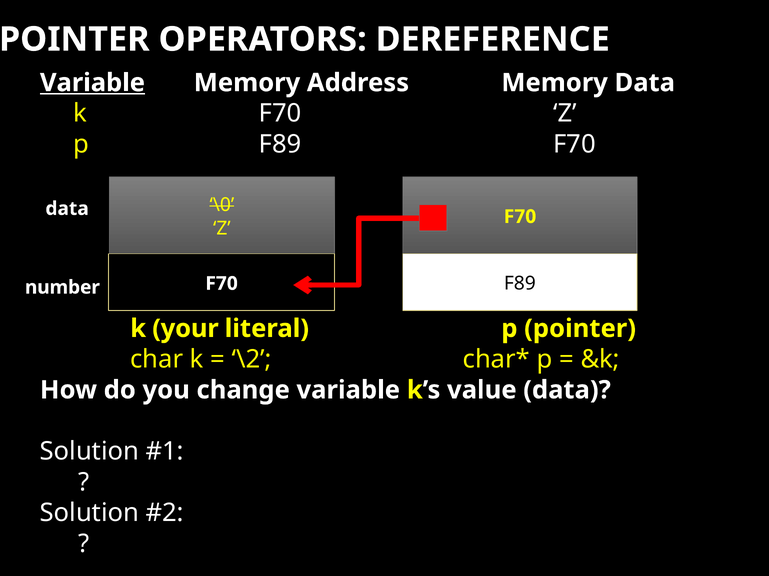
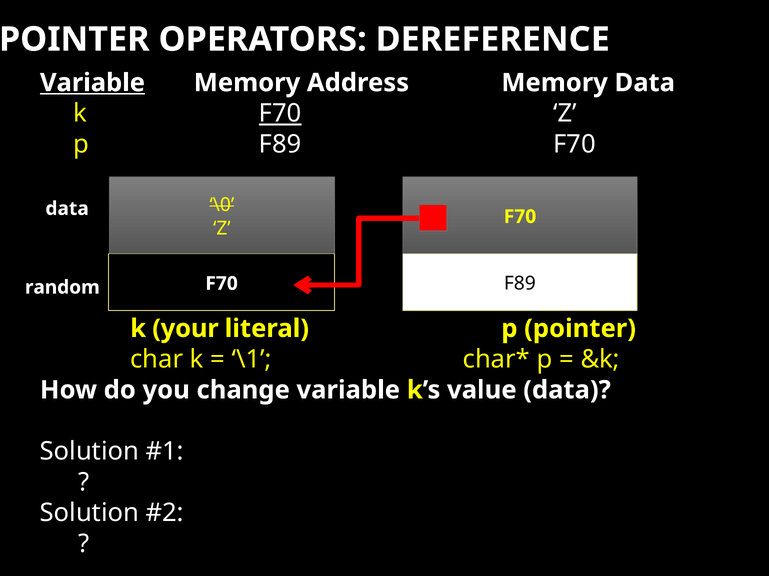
F70 at (280, 114) underline: none -> present
number: number -> random
\2: \2 -> \1
